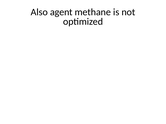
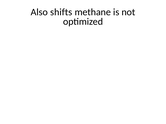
agent: agent -> shifts
